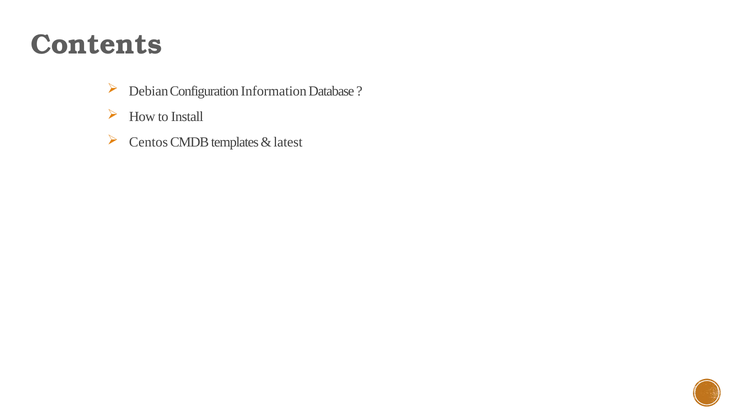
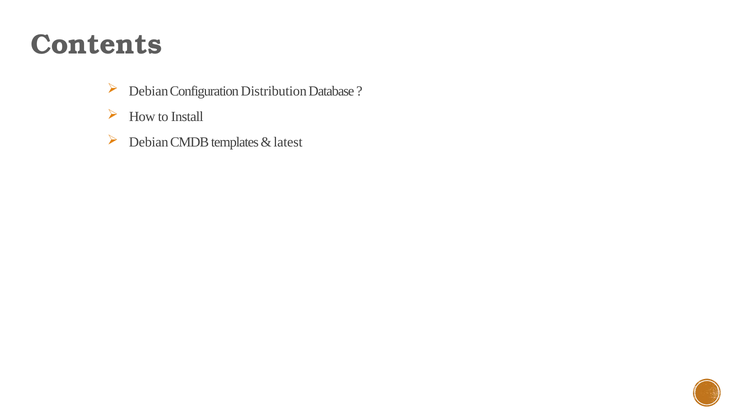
Information: Information -> Distribution
Centos at (149, 142): Centos -> Debian
